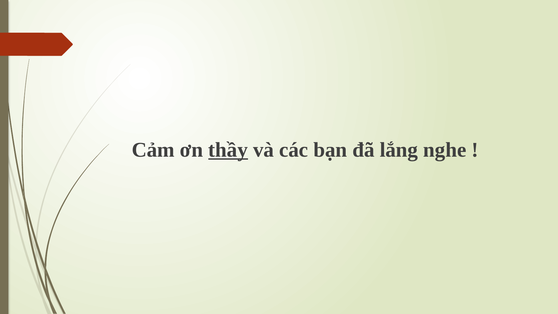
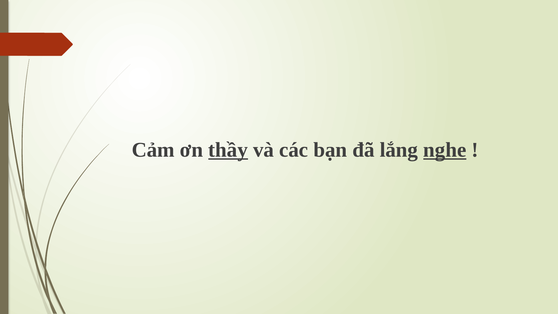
nghe underline: none -> present
